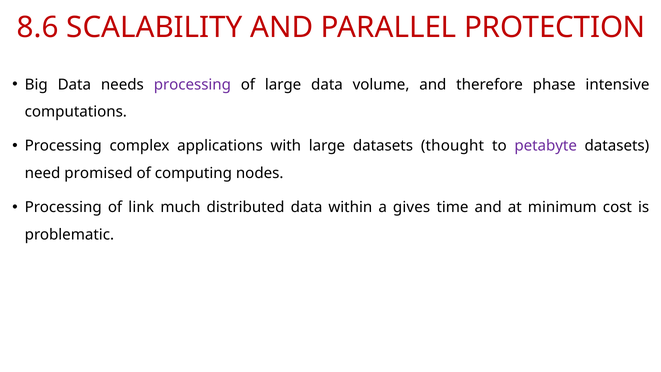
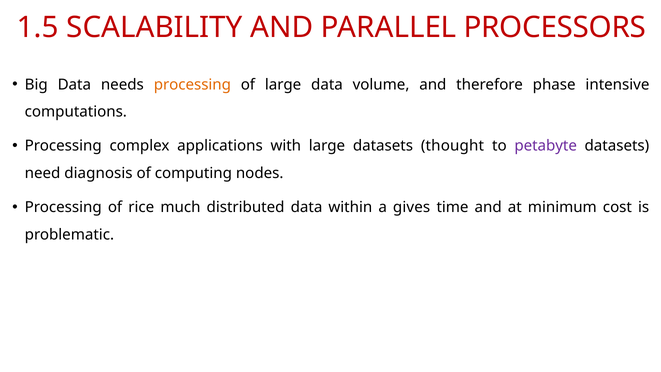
8.6: 8.6 -> 1.5
PROTECTION: PROTECTION -> PROCESSORS
processing at (192, 85) colour: purple -> orange
promised: promised -> diagnosis
link: link -> rice
